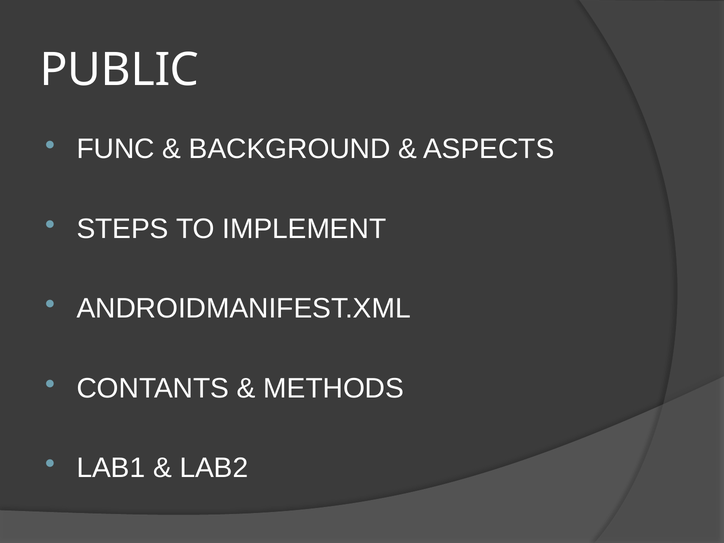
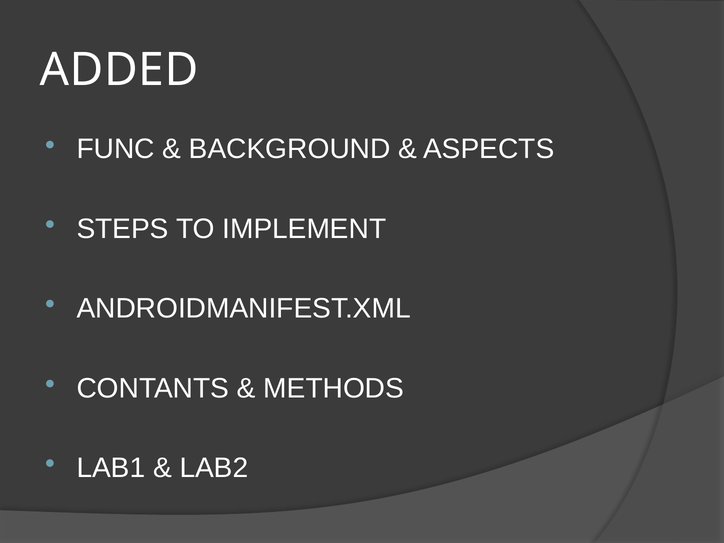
PUBLIC: PUBLIC -> ADDED
